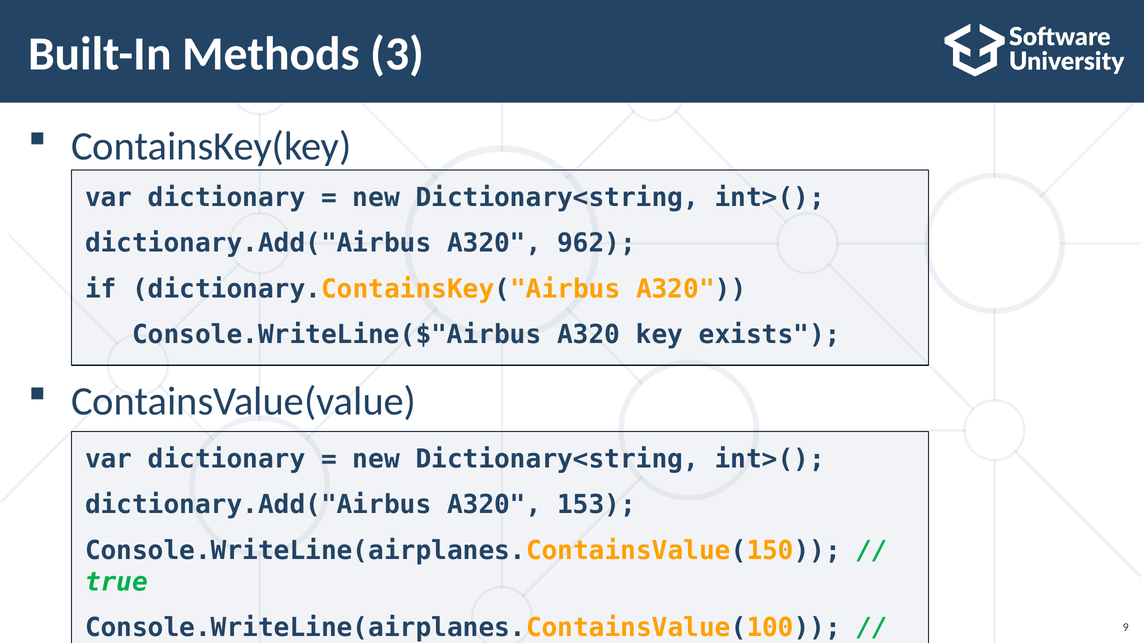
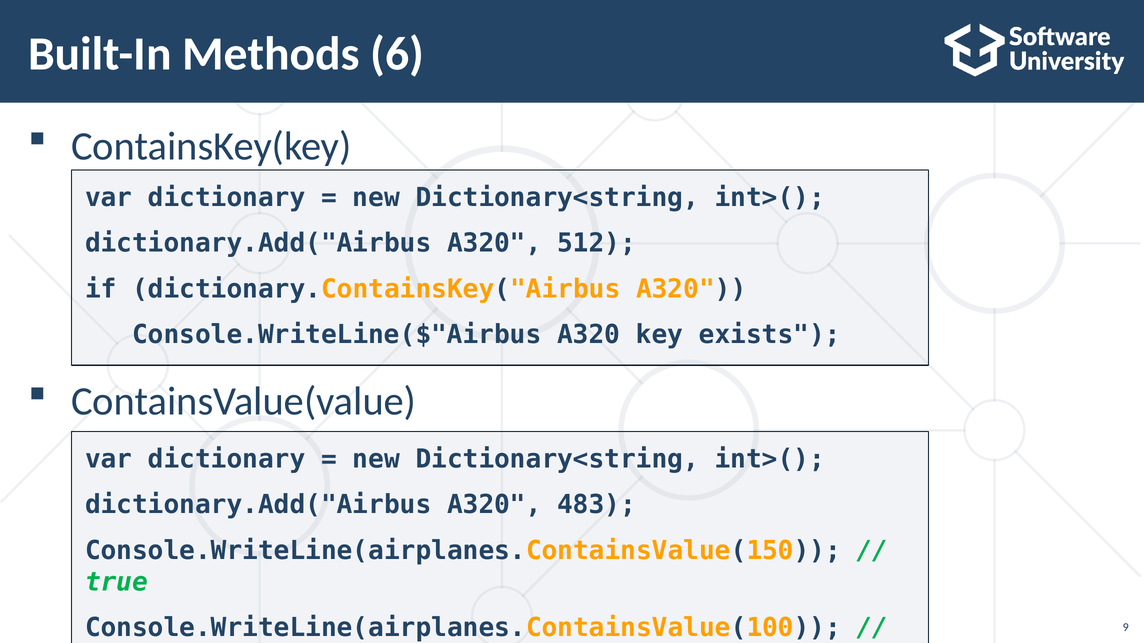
3: 3 -> 6
962: 962 -> 512
153: 153 -> 483
